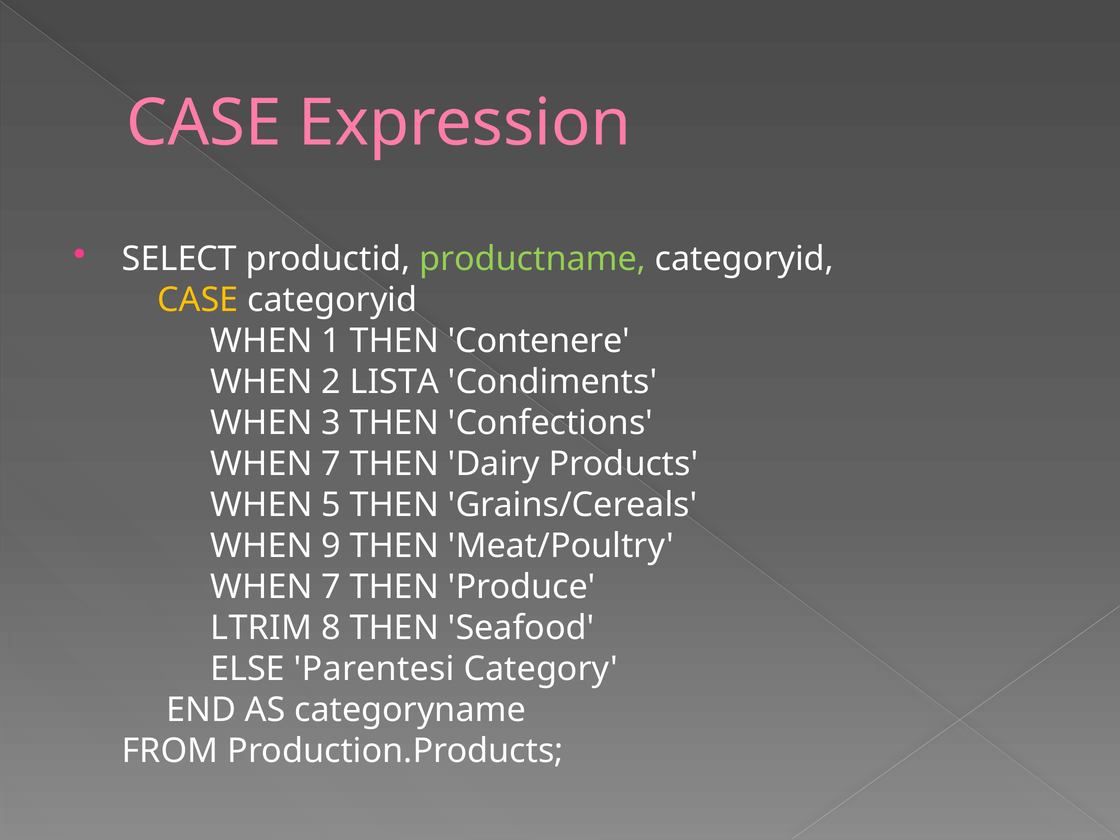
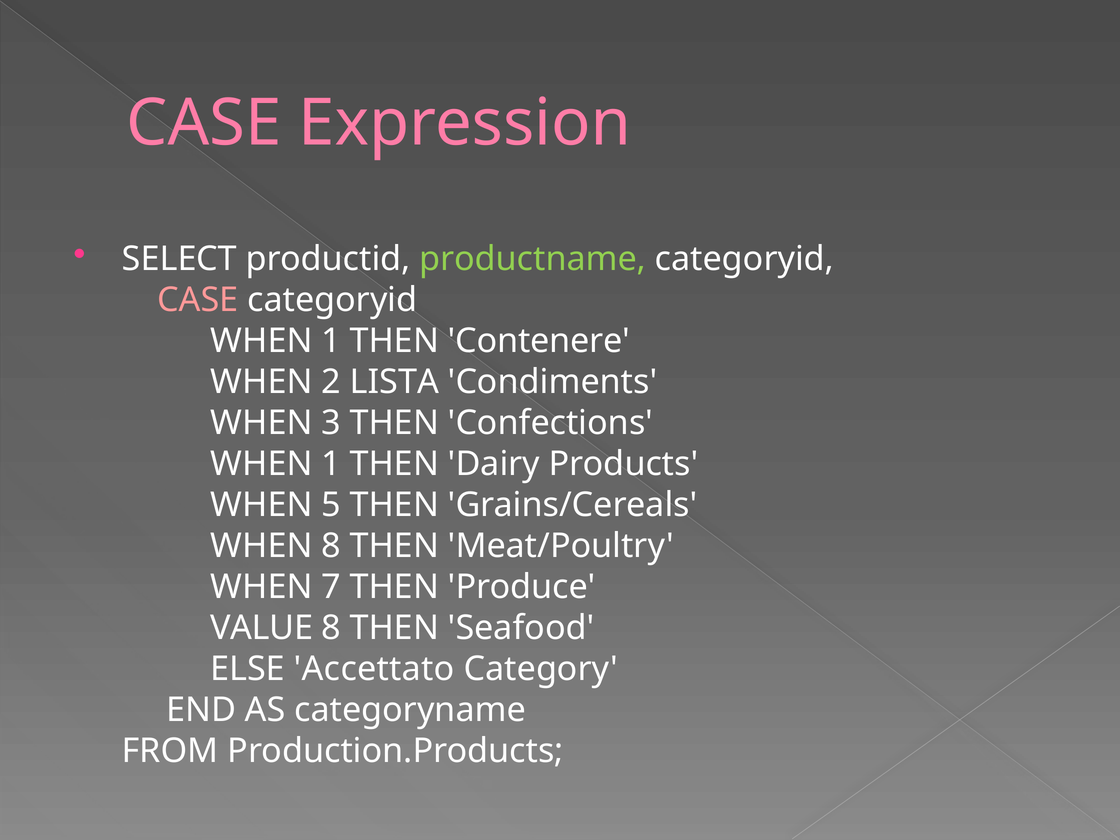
CASE at (198, 300) colour: yellow -> pink
7 at (331, 464): 7 -> 1
WHEN 9: 9 -> 8
LTRIM: LTRIM -> VALUE
Parentesi: Parentesi -> Accettato
